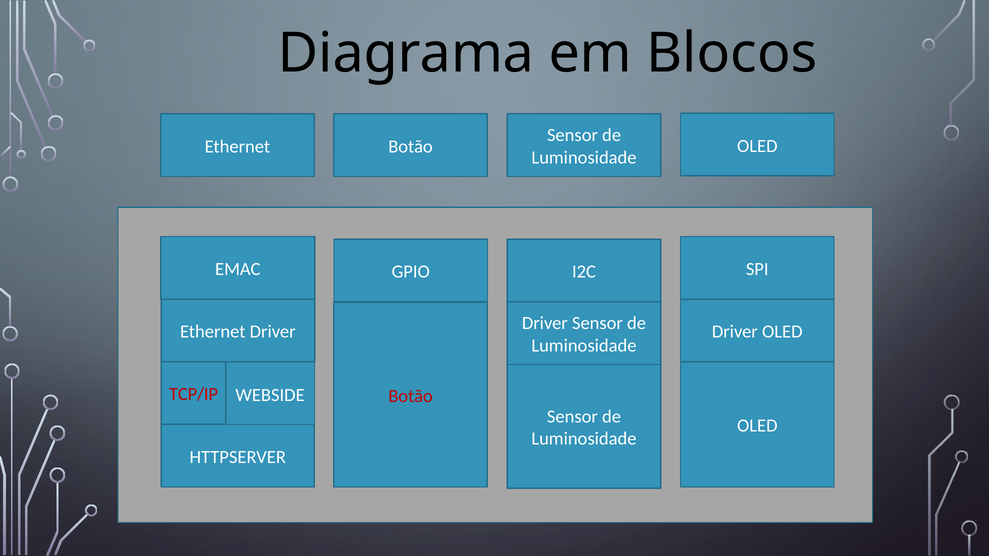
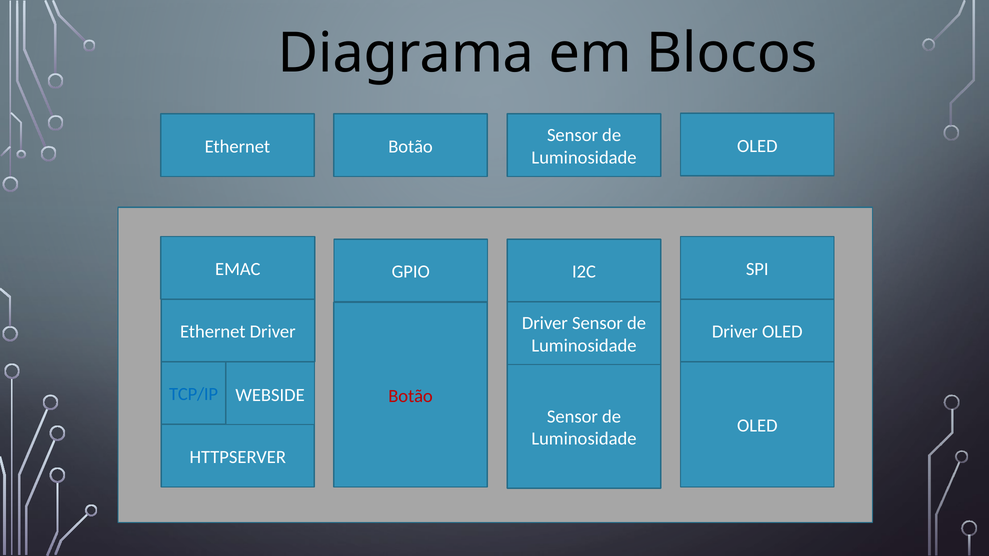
TCP/IP colour: red -> blue
